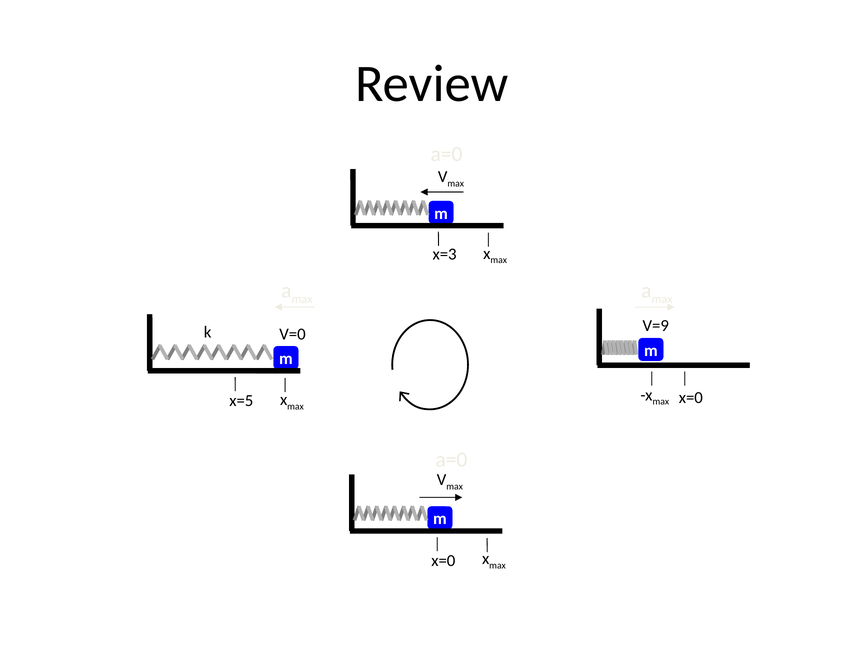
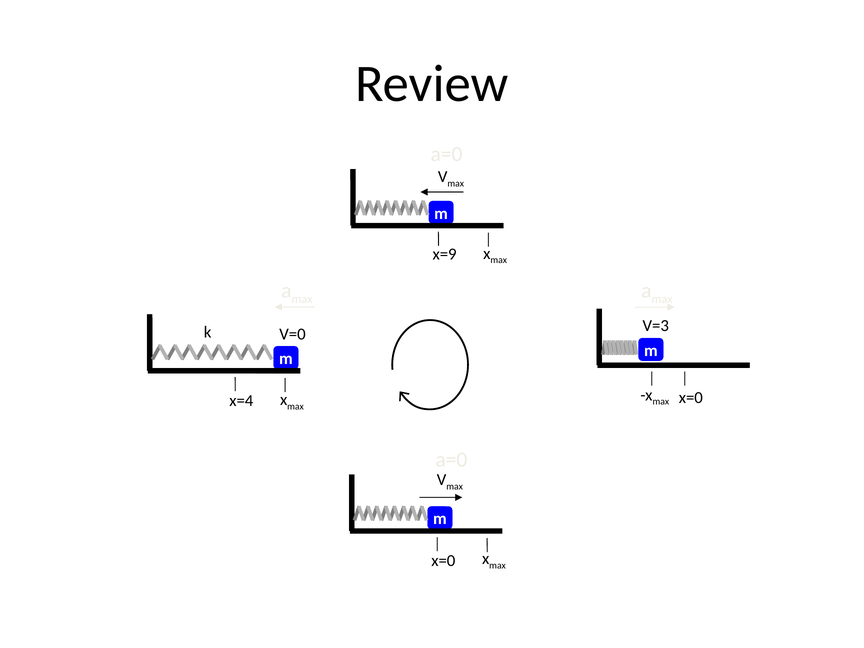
x=3: x=3 -> x=9
V=9: V=9 -> V=3
x=5: x=5 -> x=4
